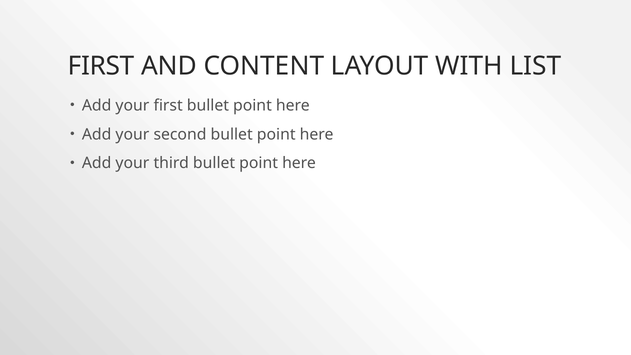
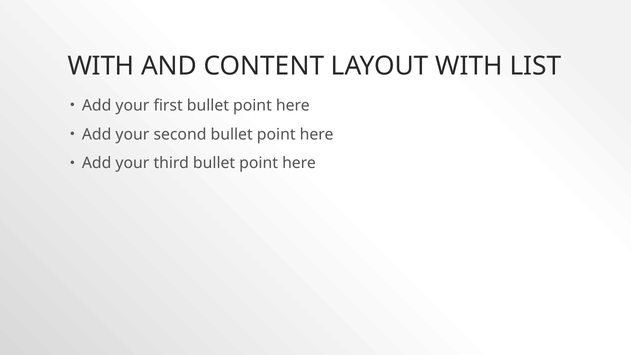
FIRST at (101, 66): FIRST -> WITH
